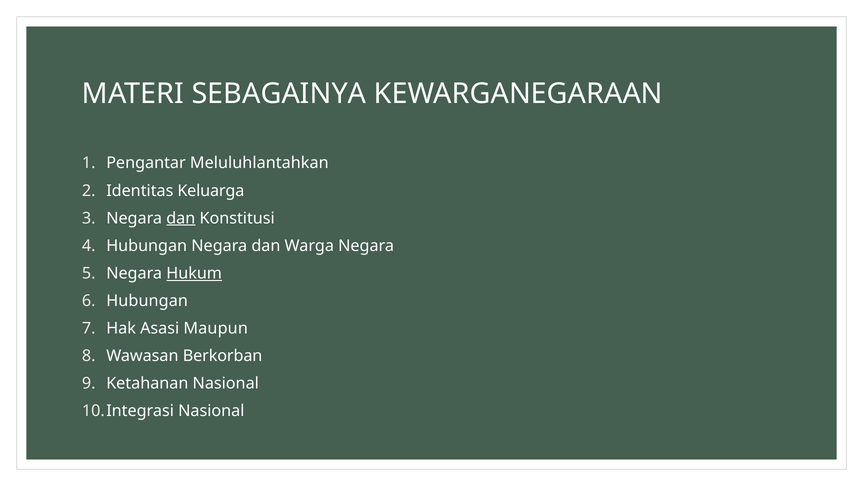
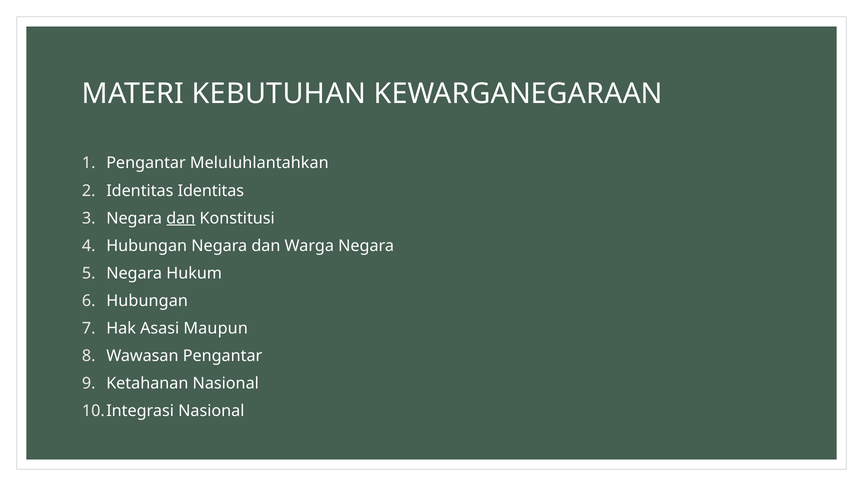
SEBAGAINYA: SEBAGAINYA -> KEBUTUHAN
Identitas Keluarga: Keluarga -> Identitas
Hukum underline: present -> none
Wawasan Berkorban: Berkorban -> Pengantar
